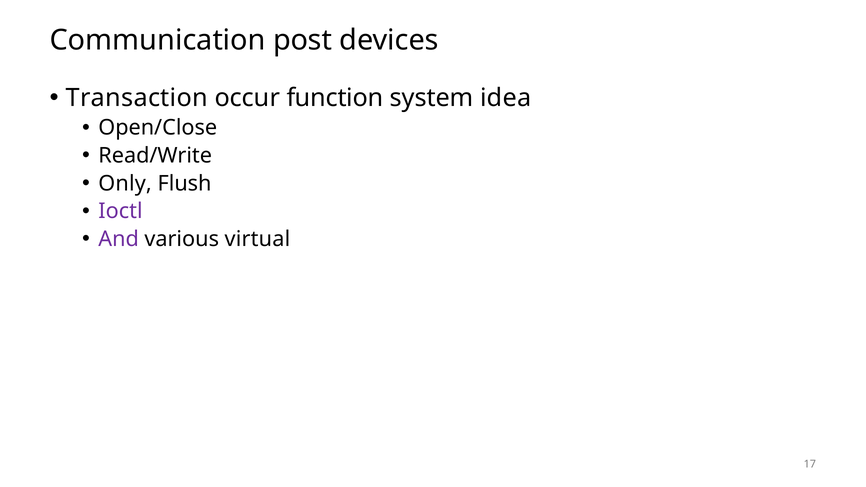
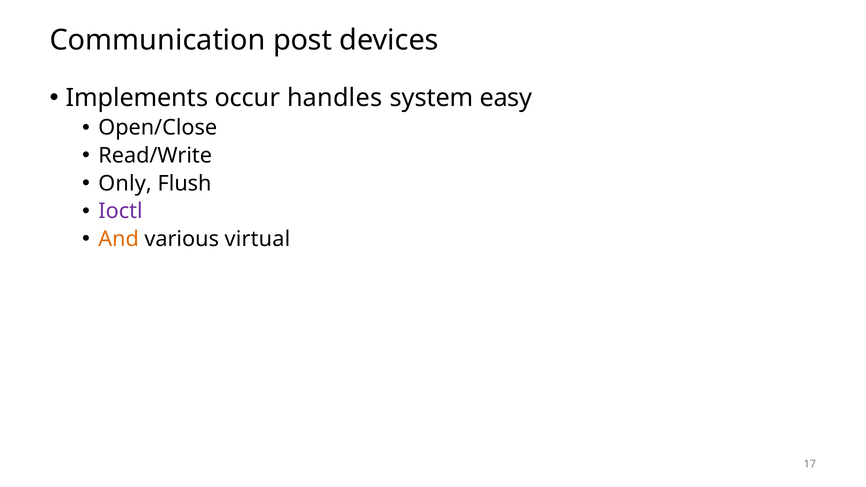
Transaction: Transaction -> Implements
function: function -> handles
idea: idea -> easy
And colour: purple -> orange
